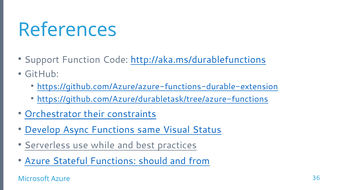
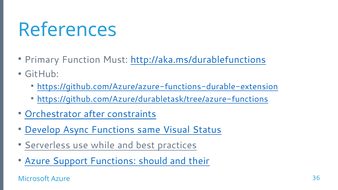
Support: Support -> Primary
Code: Code -> Must
their: their -> after
Stateful: Stateful -> Support
from: from -> their
